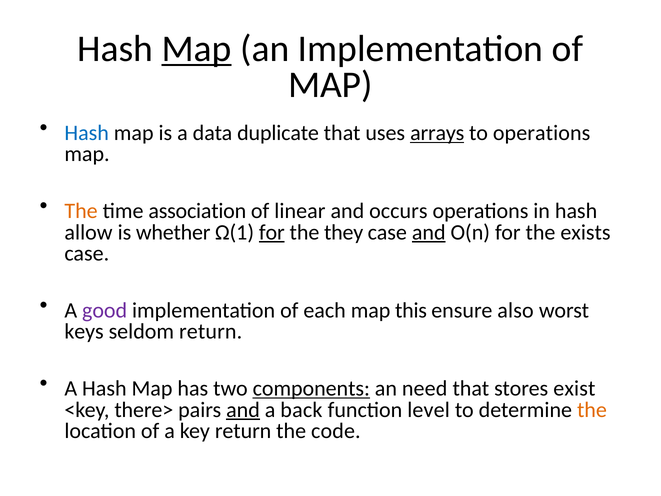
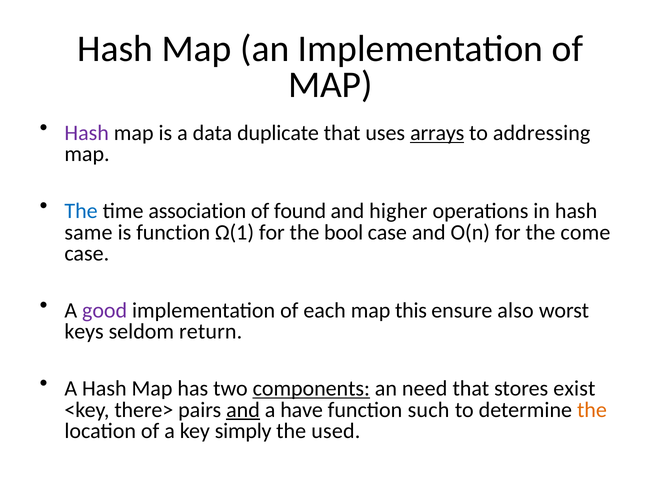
Map at (197, 49) underline: present -> none
Hash at (87, 133) colour: blue -> purple
to operations: operations -> addressing
The at (81, 211) colour: orange -> blue
linear: linear -> found
occurs: occurs -> higher
allow: allow -> same
is whether: whether -> function
for at (272, 232) underline: present -> none
they: they -> bool
and at (429, 232) underline: present -> none
exists: exists -> come
back: back -> have
level: level -> such
key return: return -> simply
code: code -> used
